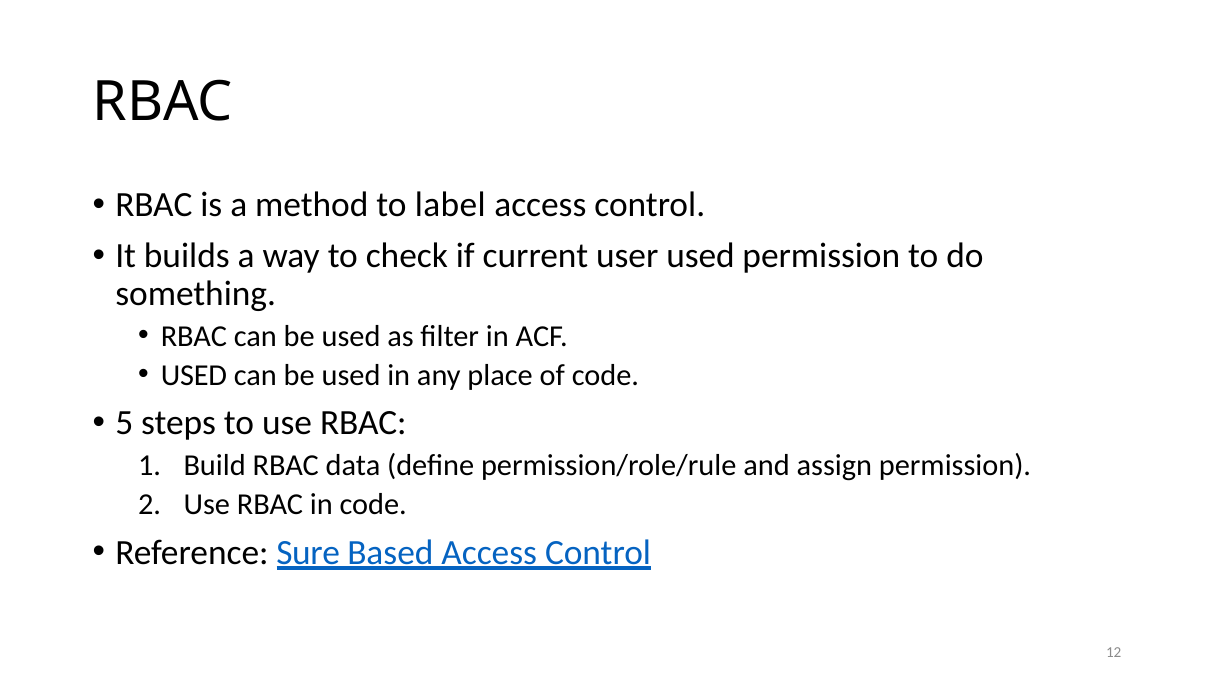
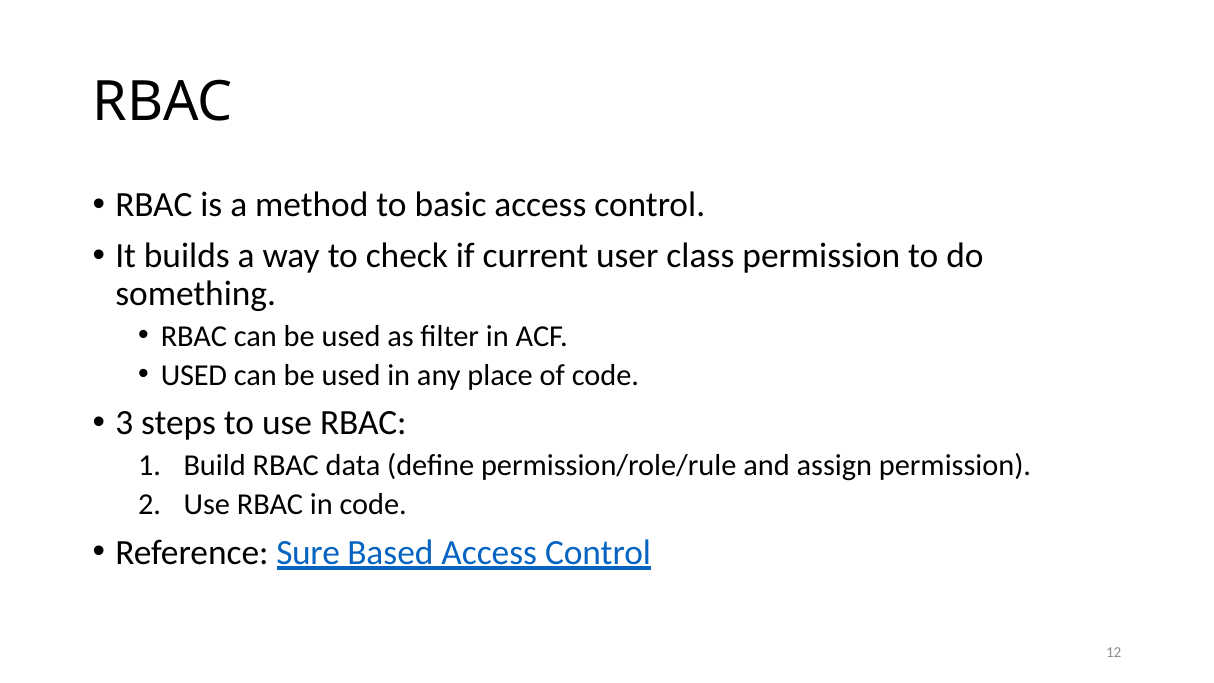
label: label -> basic
user used: used -> class
5: 5 -> 3
